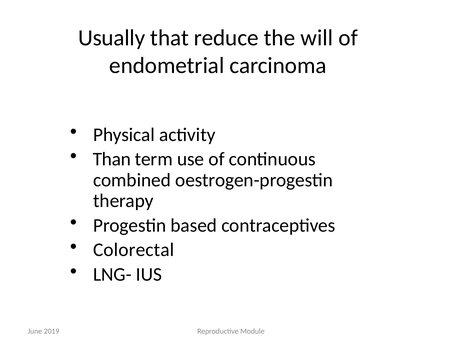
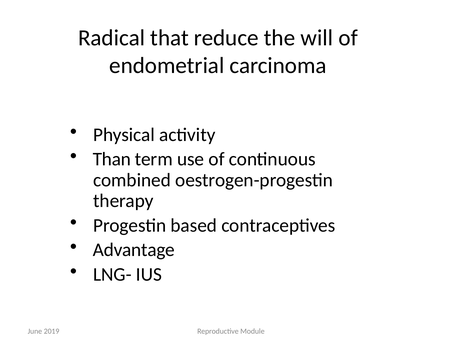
Usually: Usually -> Radical
Colorectal: Colorectal -> Advantage
